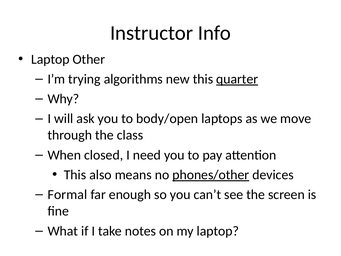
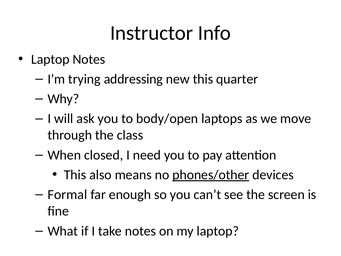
Laptop Other: Other -> Notes
algorithms: algorithms -> addressing
quarter underline: present -> none
